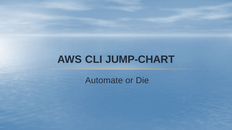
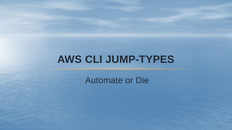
JUMP-CHART: JUMP-CHART -> JUMP-TYPES
